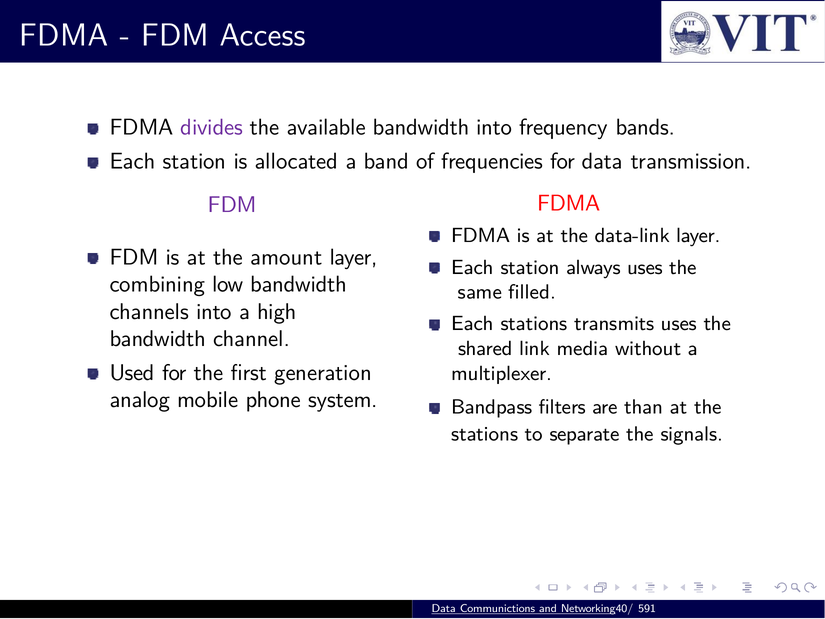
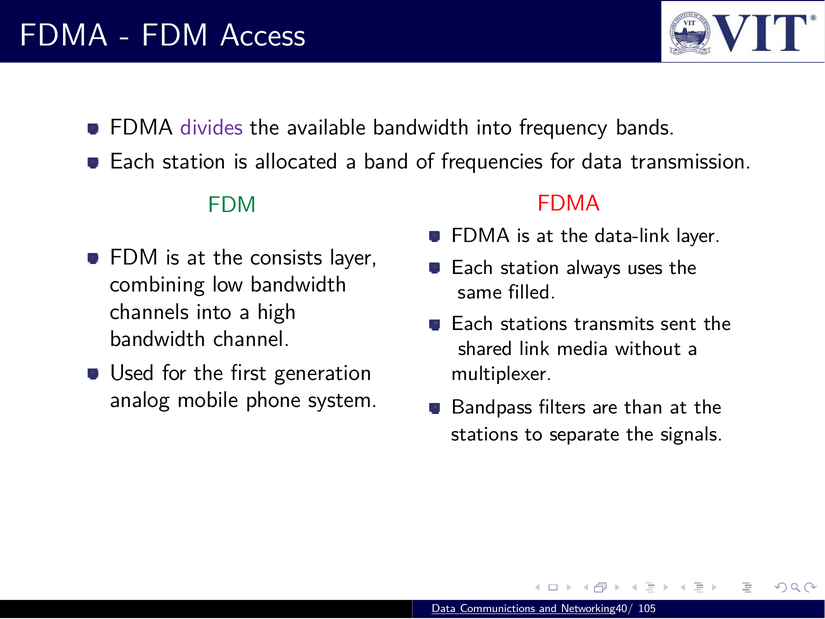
FDM at (232, 205) colour: purple -> green
amount: amount -> consists
transmits uses: uses -> sent
591: 591 -> 105
